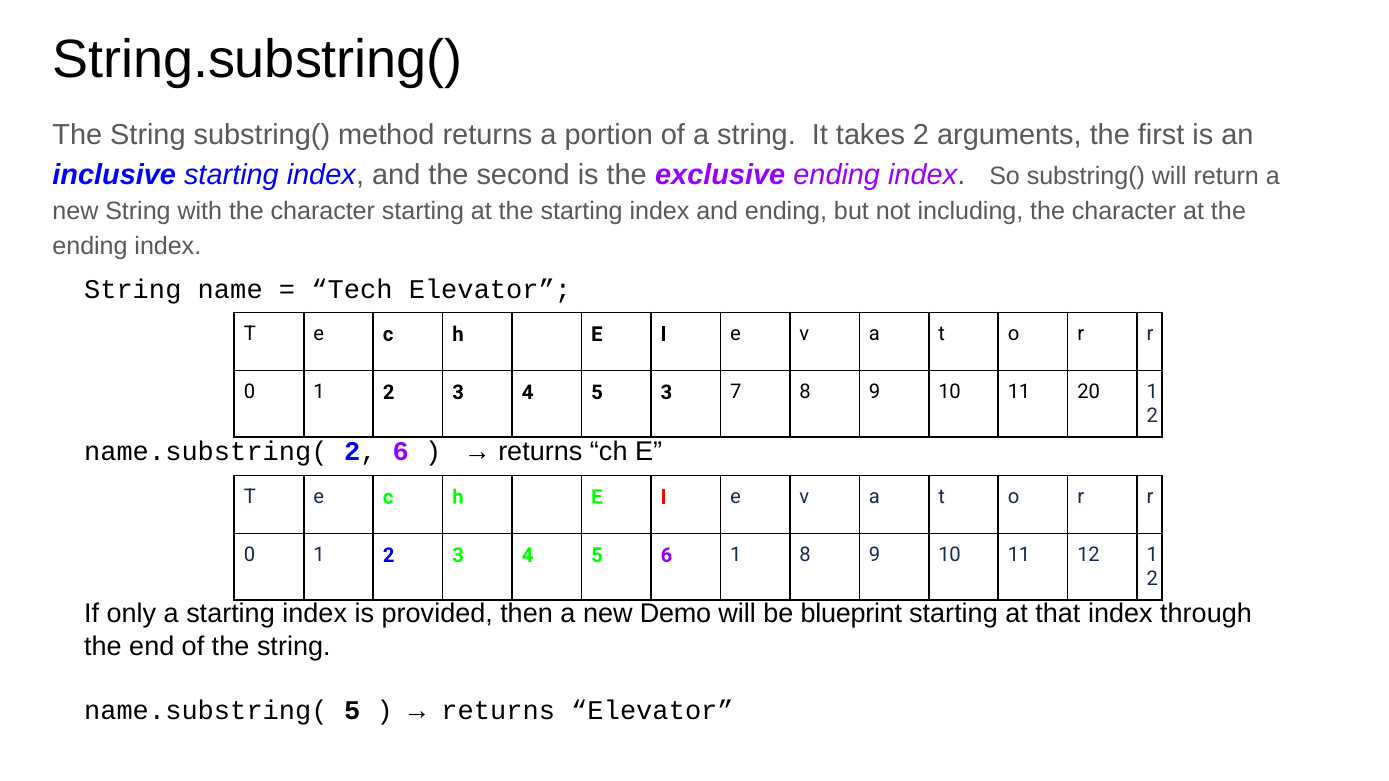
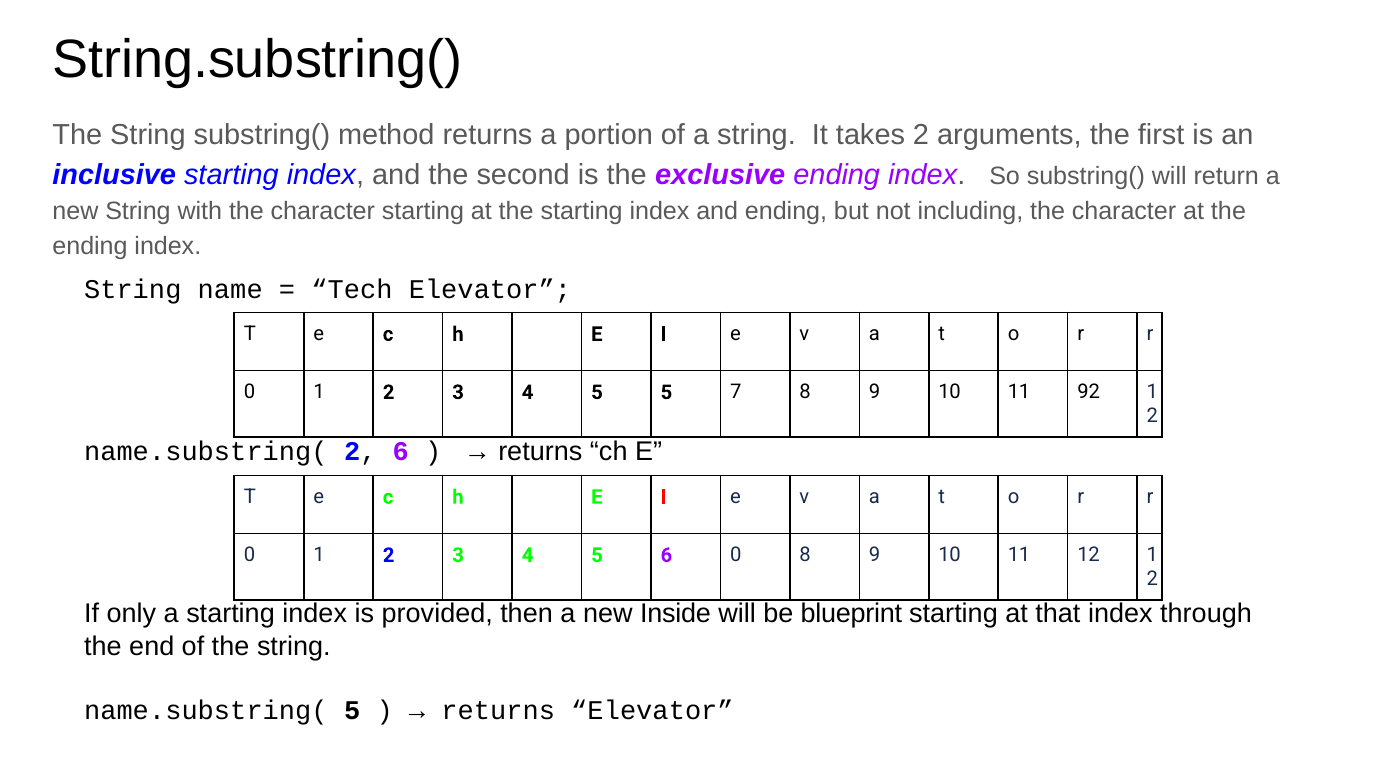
5 3: 3 -> 5
20: 20 -> 92
6 1: 1 -> 0
Demo: Demo -> Inside
